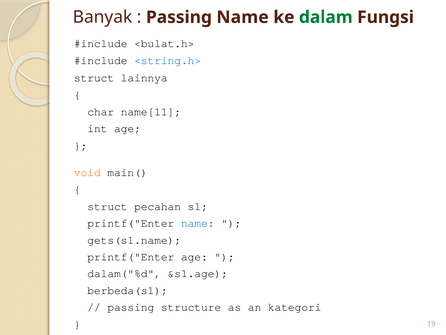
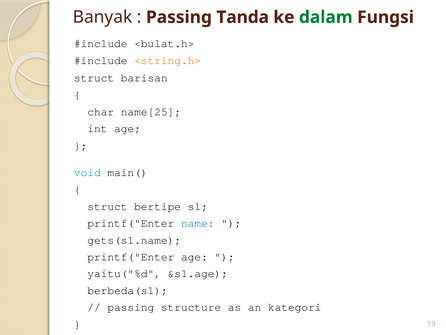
Passing Name: Name -> Tanda
<string.h> colour: blue -> orange
lainnya: lainnya -> barisan
name[11: name[11 -> name[25
void colour: orange -> blue
pecahan: pecahan -> bertipe
dalam("%d: dalam("%d -> yaitu("%d
